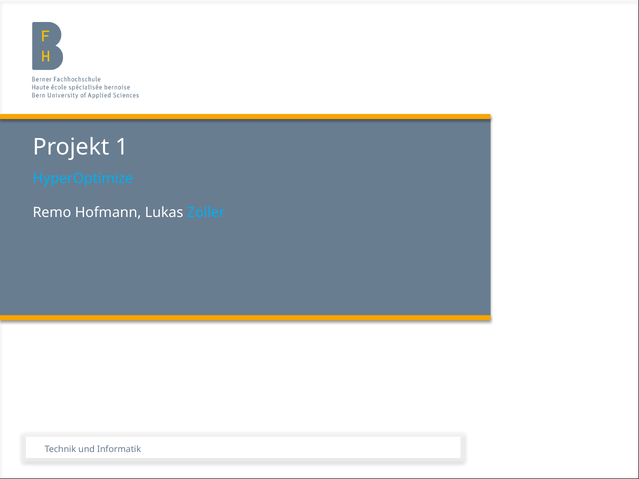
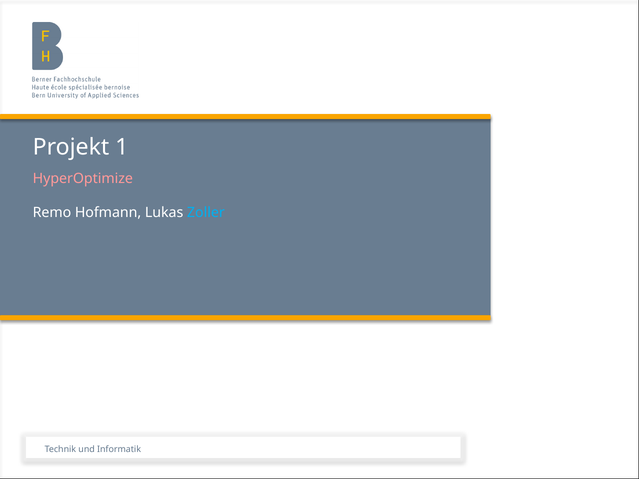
HyperOptimize colour: light blue -> pink
